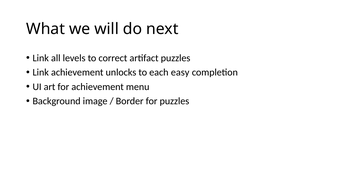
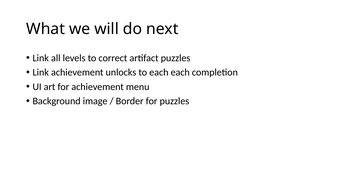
each easy: easy -> each
